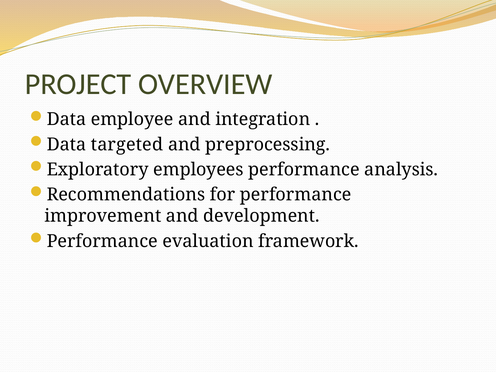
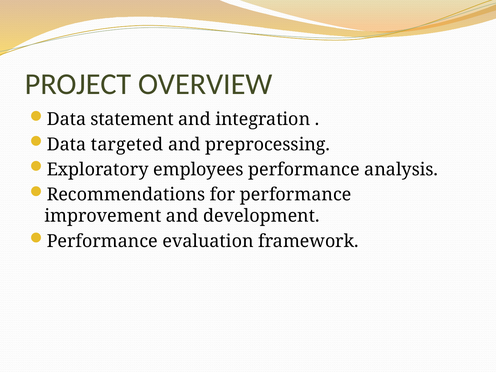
employee: employee -> statement
